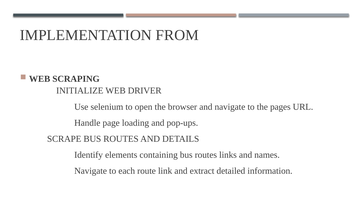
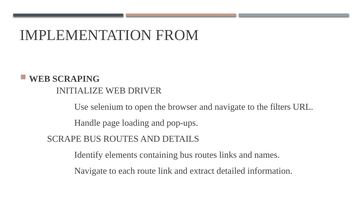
pages: pages -> filters
